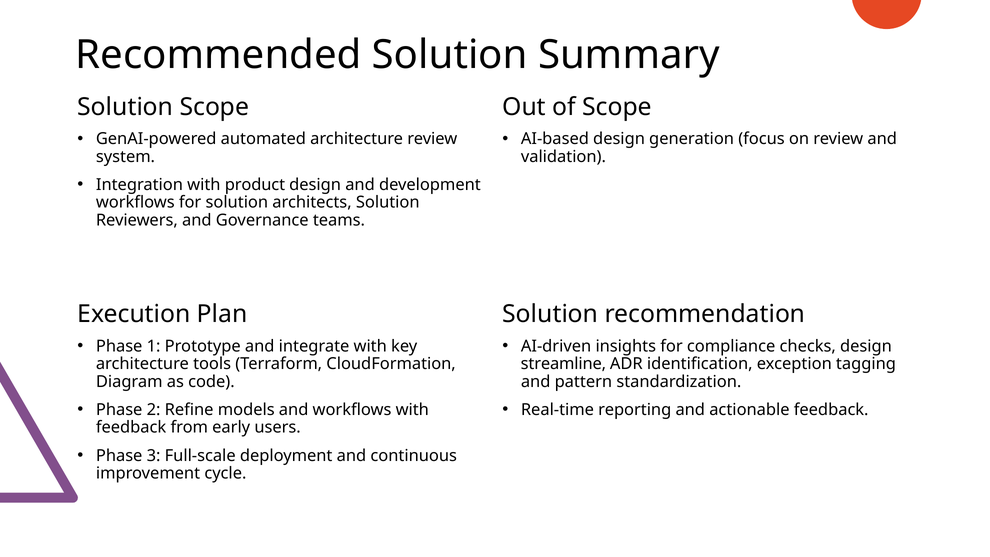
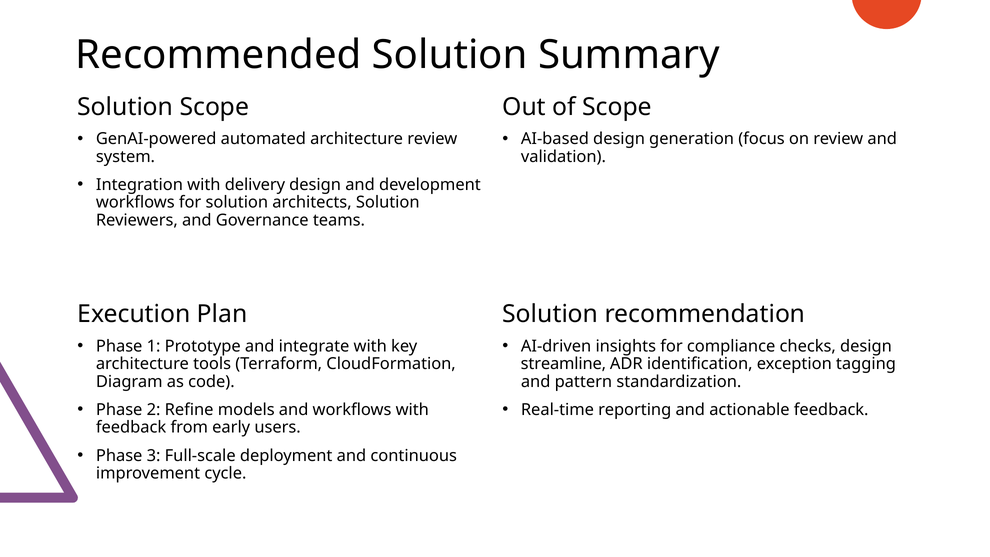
product: product -> delivery
